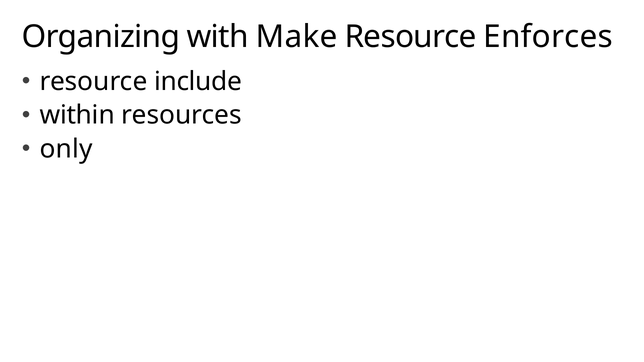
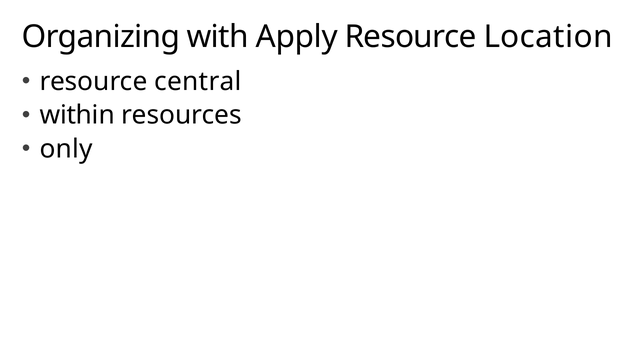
Make: Make -> Apply
Enforces: Enforces -> Location
include: include -> central
